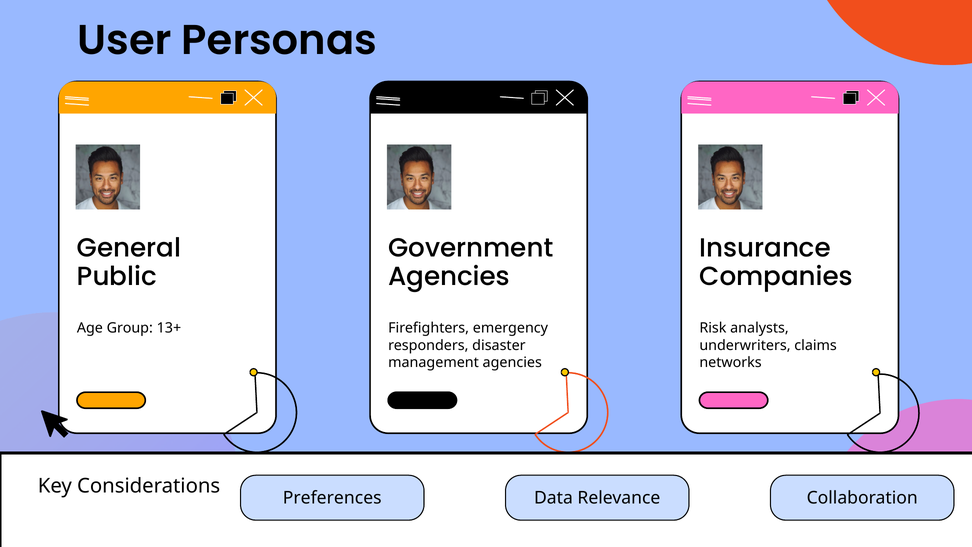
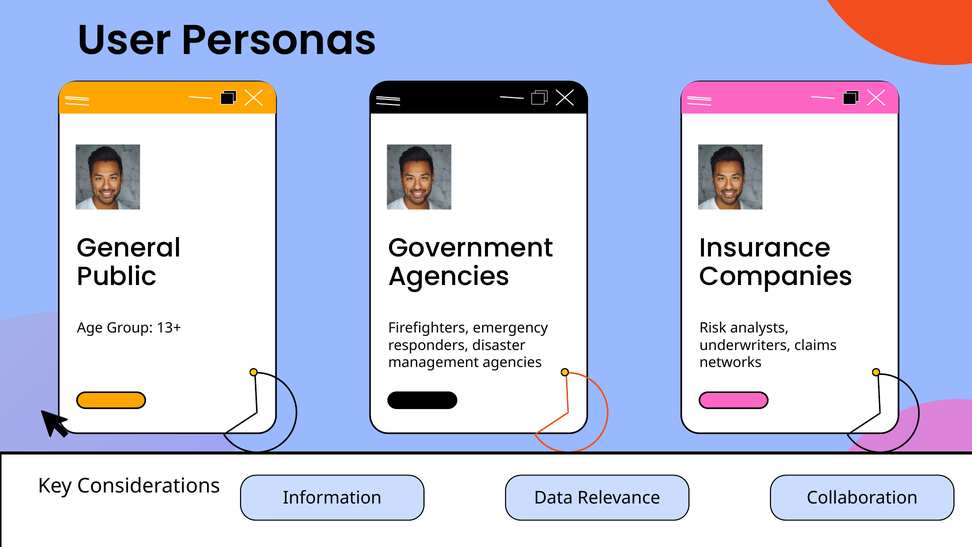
Preferences: Preferences -> Information
